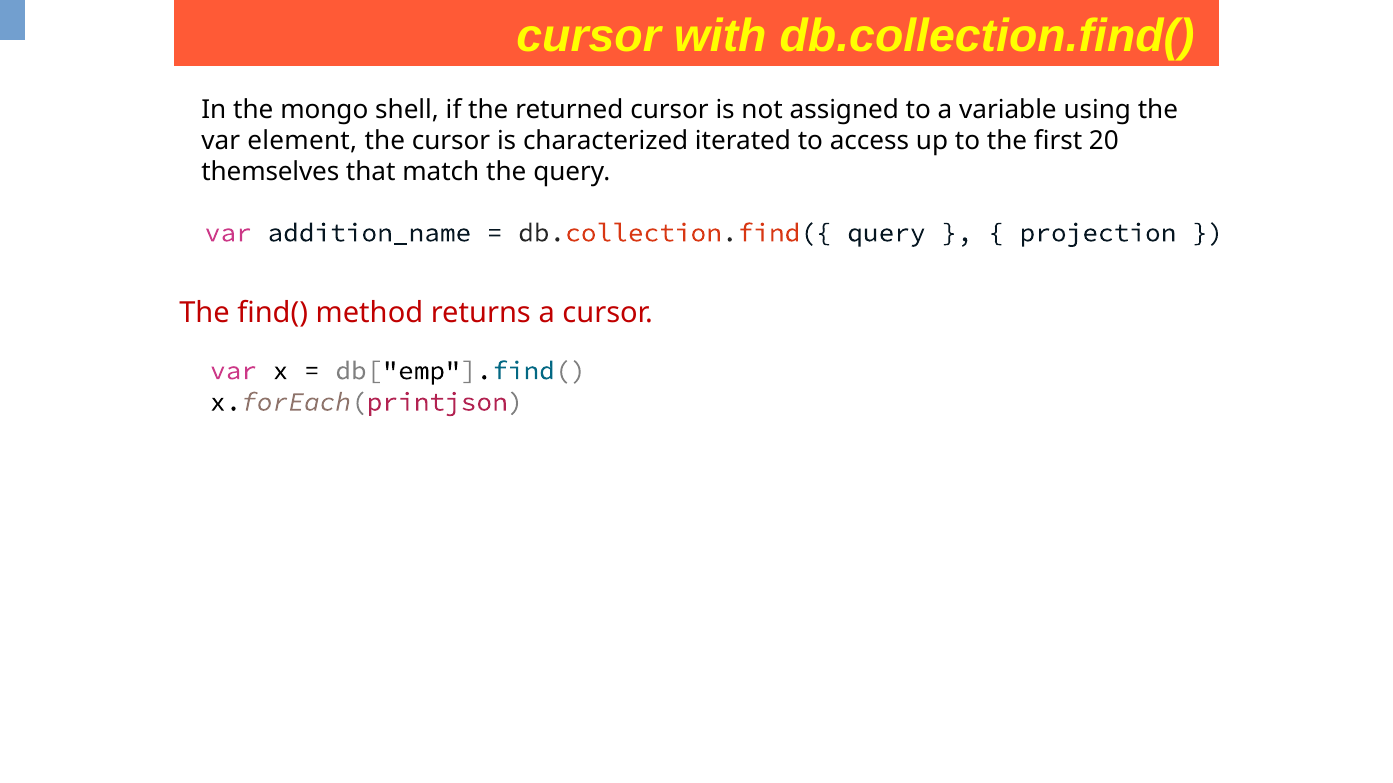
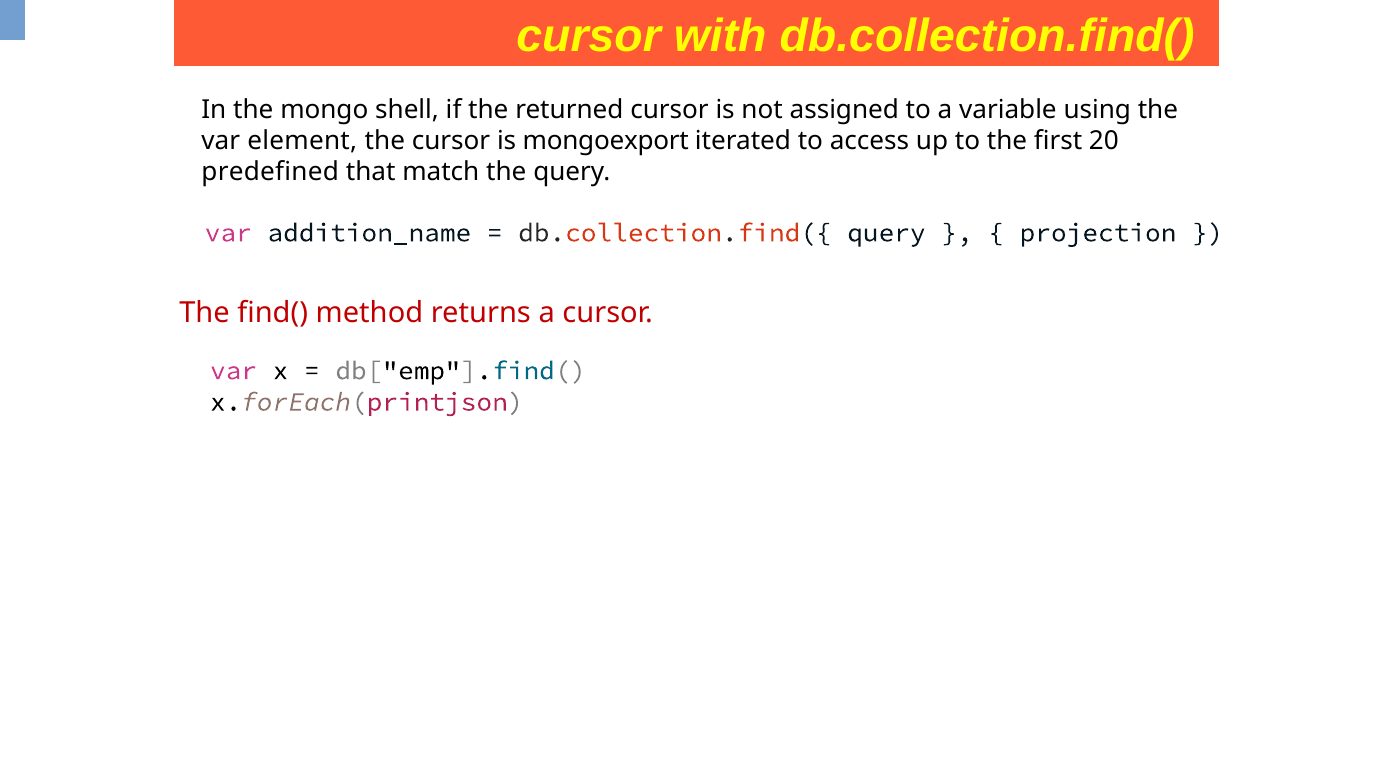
characterized: characterized -> mongoexport
themselves: themselves -> predefined
